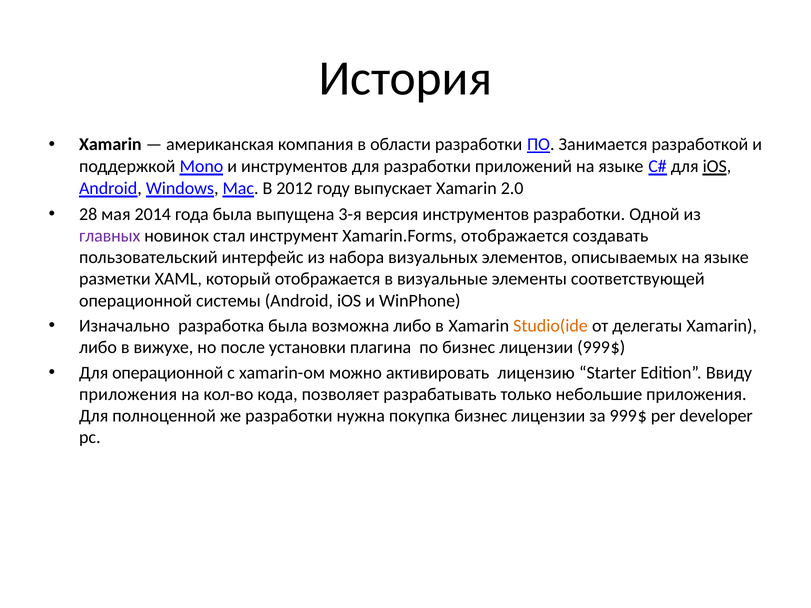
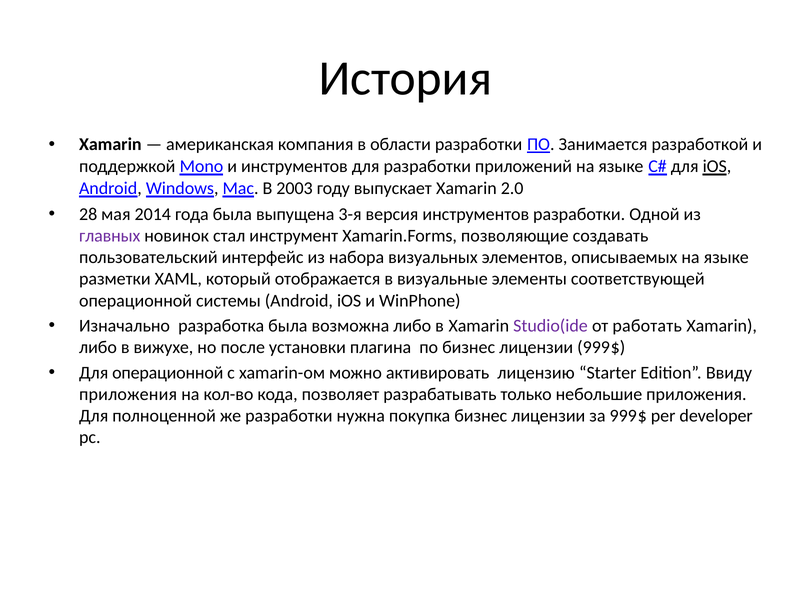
2012: 2012 -> 2003
Xamarin.Forms отображается: отображается -> позволяющие
Studio(ide colour: orange -> purple
делегаты: делегаты -> работать
